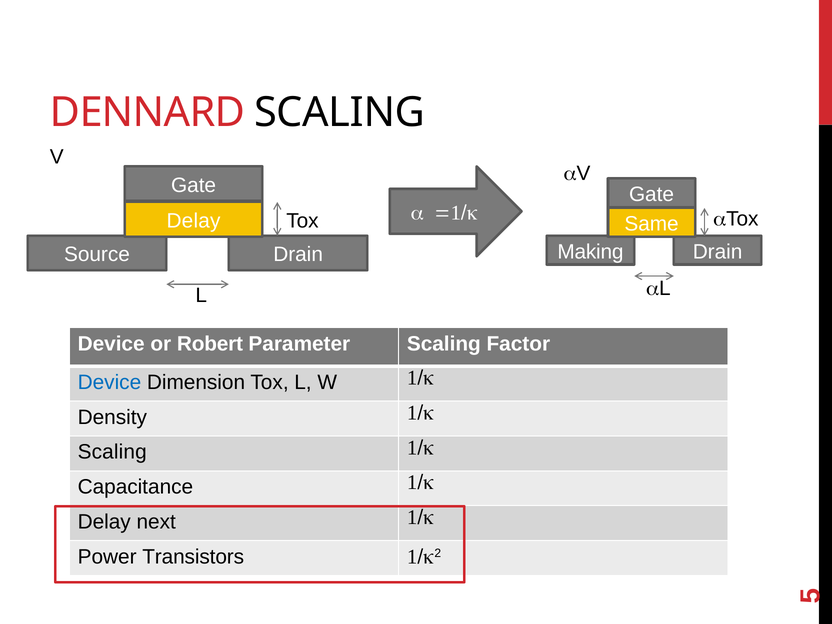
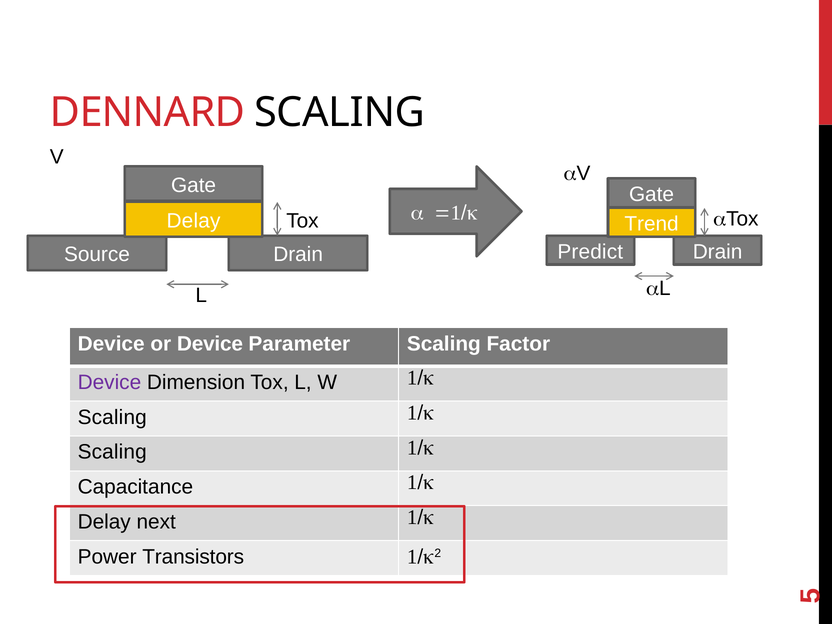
Same: Same -> Trend
Making: Making -> Predict
or Robert: Robert -> Device
Device at (109, 382) colour: blue -> purple
Density at (112, 417): Density -> Scaling
